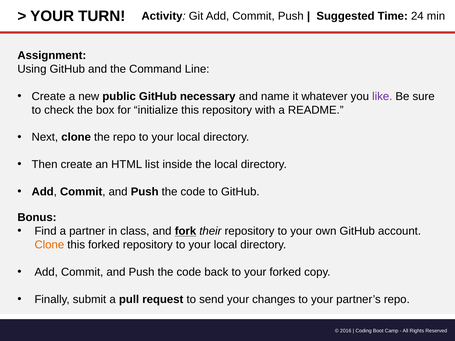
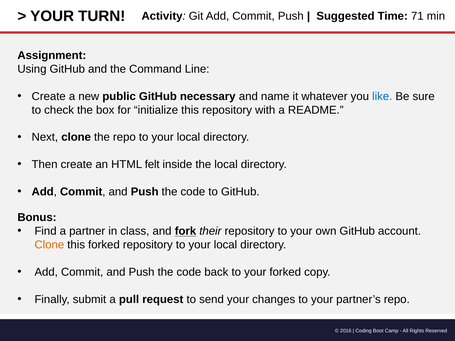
24: 24 -> 71
like colour: purple -> blue
list: list -> felt
